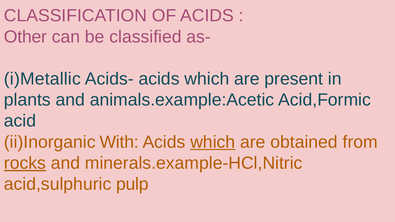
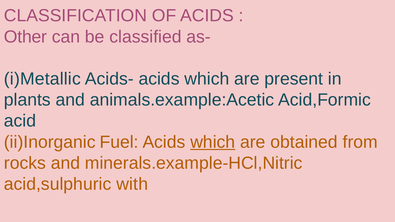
With: With -> Fuel
rocks underline: present -> none
pulp: pulp -> with
